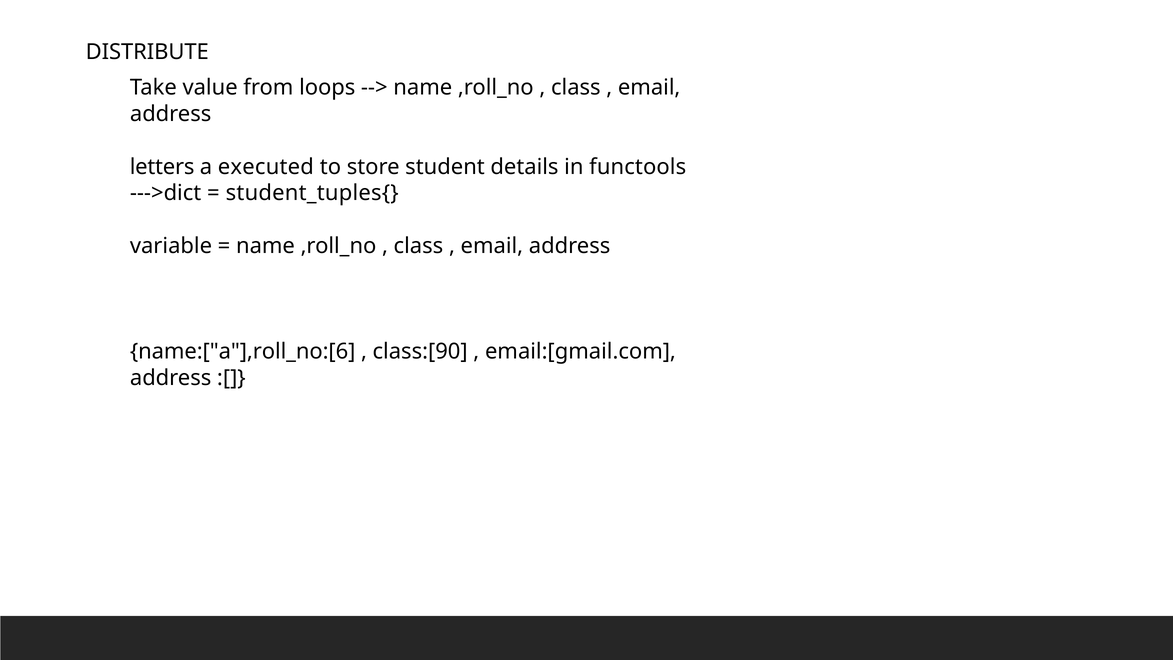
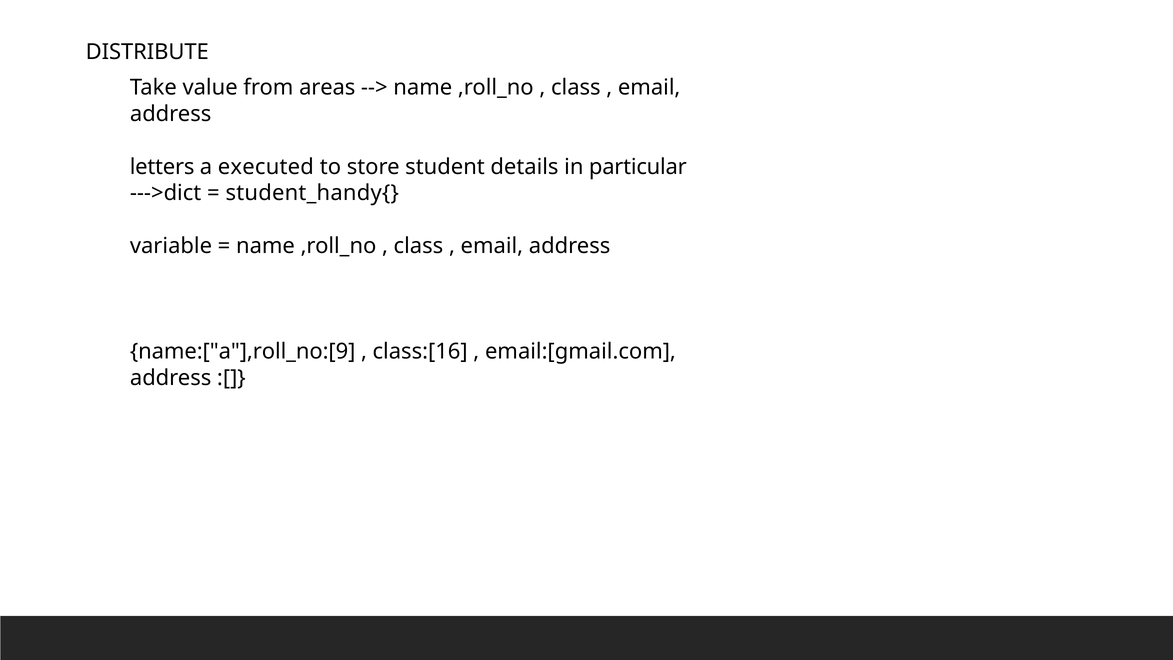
loops: loops -> areas
functools: functools -> particular
student_tuples{: student_tuples{ -> student_handy{
name:["a"],roll_no:[6: name:["a"],roll_no:[6 -> name:["a"],roll_no:[9
class:[90: class:[90 -> class:[16
